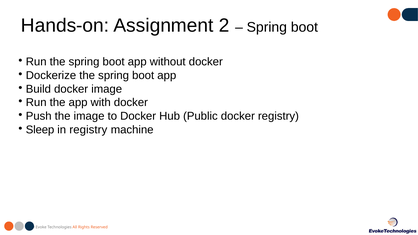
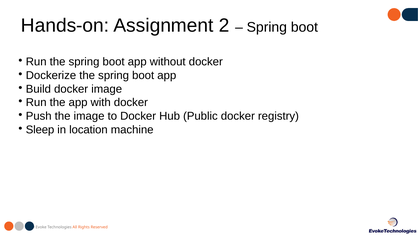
in registry: registry -> location
